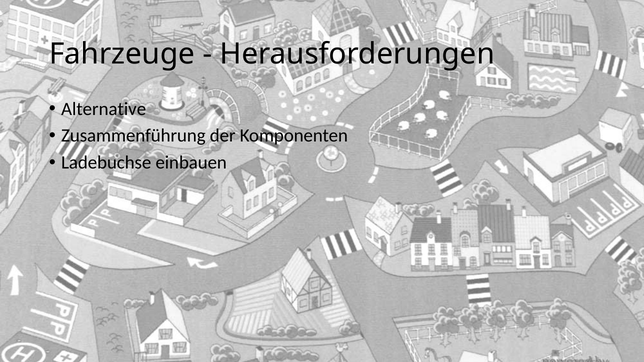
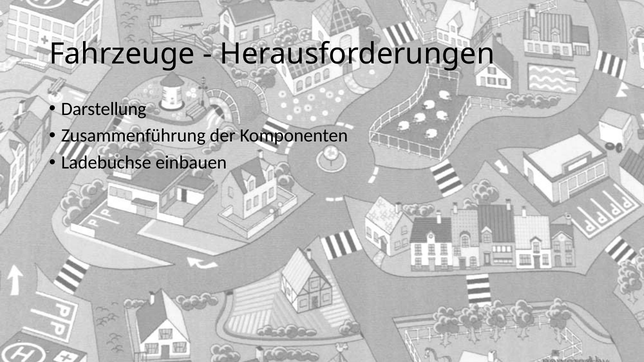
Alternative: Alternative -> Darstellung
